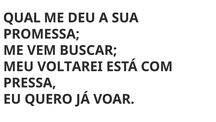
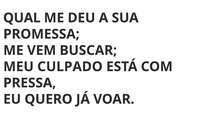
VOLTAREI: VOLTAREI -> CULPADO
